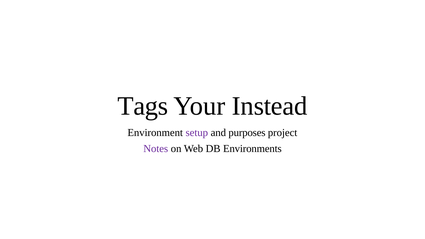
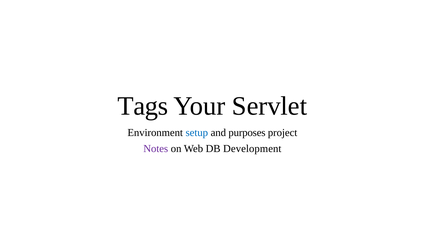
Instead: Instead -> Servlet
setup colour: purple -> blue
Environments: Environments -> Development
